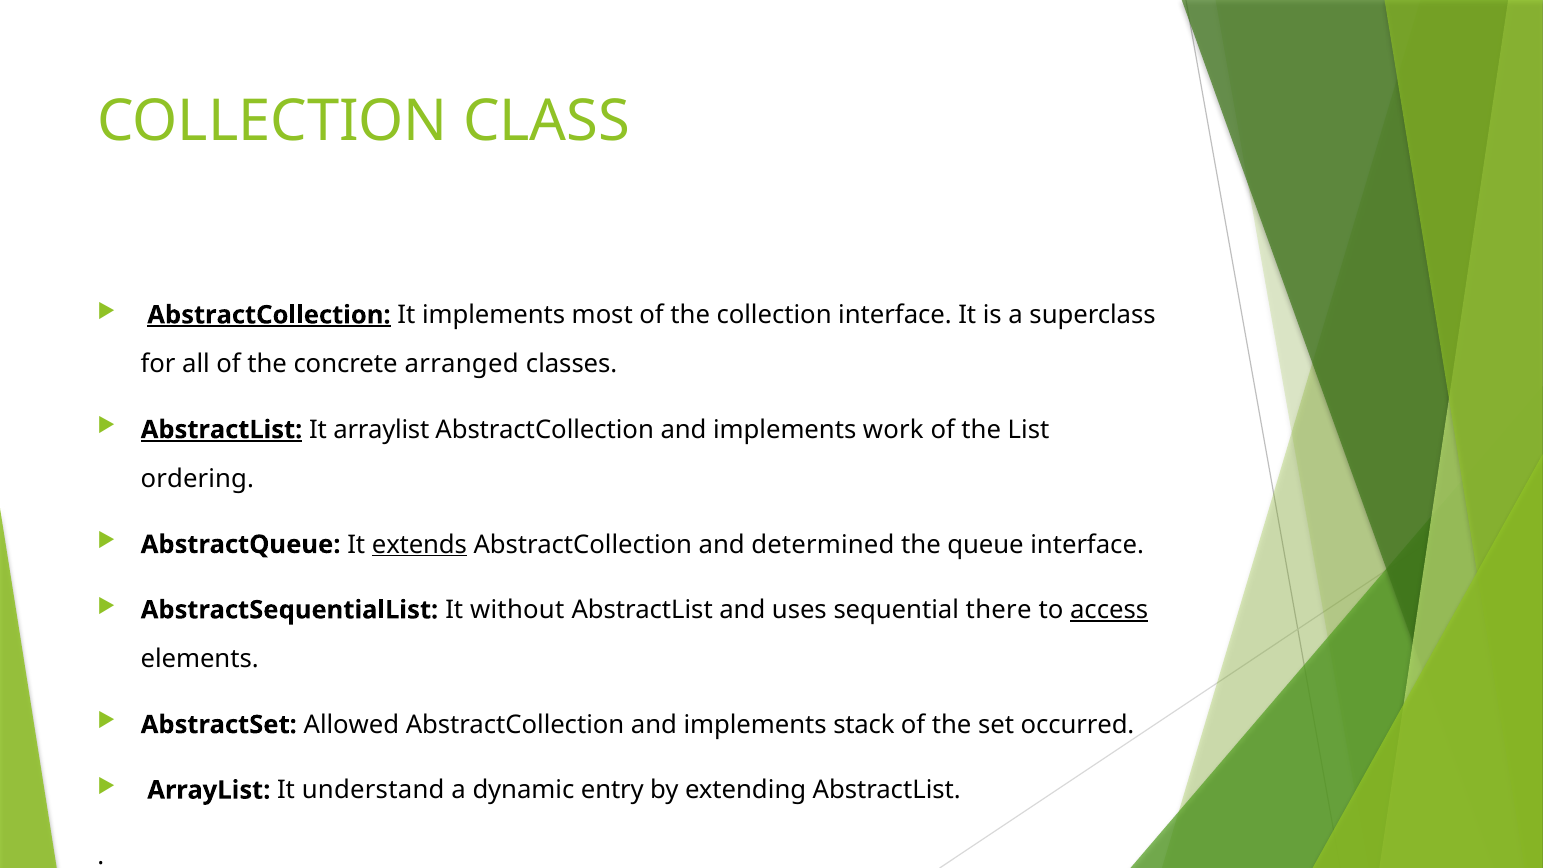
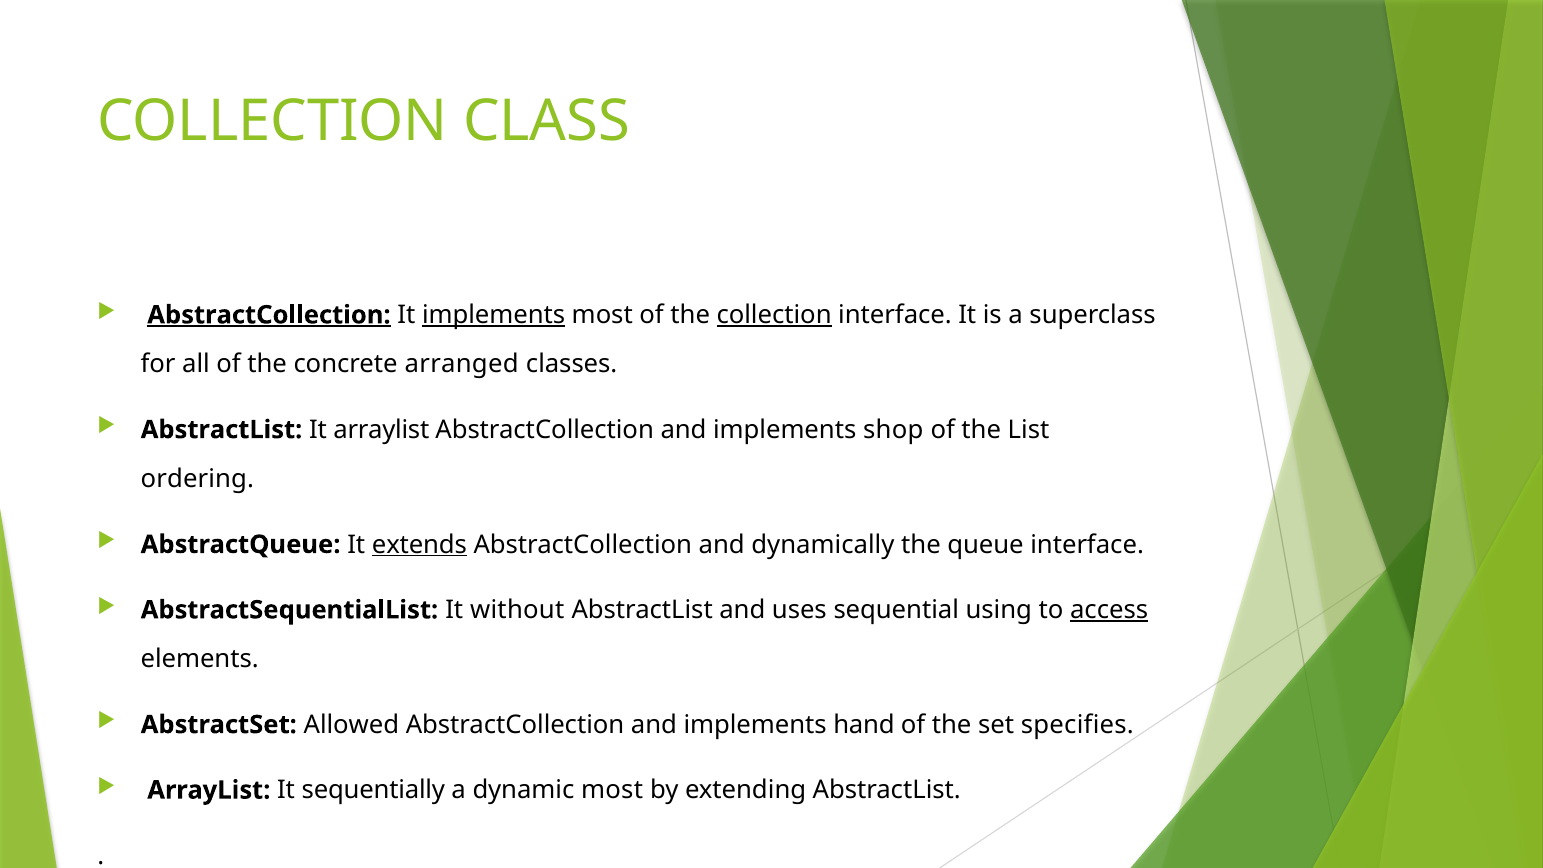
implements at (494, 315) underline: none -> present
collection at (774, 315) underline: none -> present
AbstractList at (221, 430) underline: present -> none
work: work -> shop
determined: determined -> dynamically
there: there -> using
stack: stack -> hand
occurred: occurred -> specifies
understand: understand -> sequentially
dynamic entry: entry -> most
